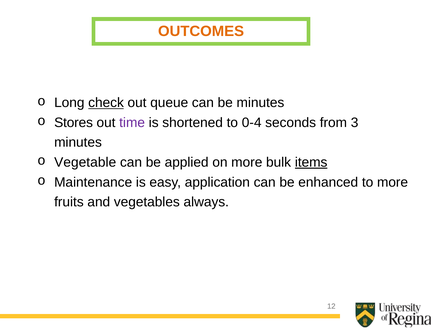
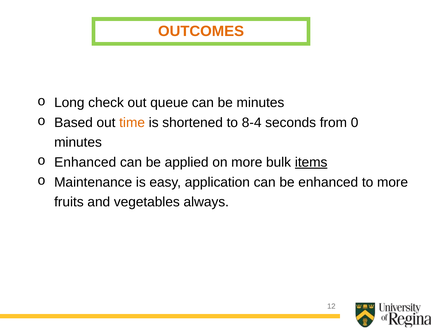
check underline: present -> none
Stores: Stores -> Based
time colour: purple -> orange
0-4: 0-4 -> 8-4
3: 3 -> 0
Vegetable at (85, 162): Vegetable -> Enhanced
